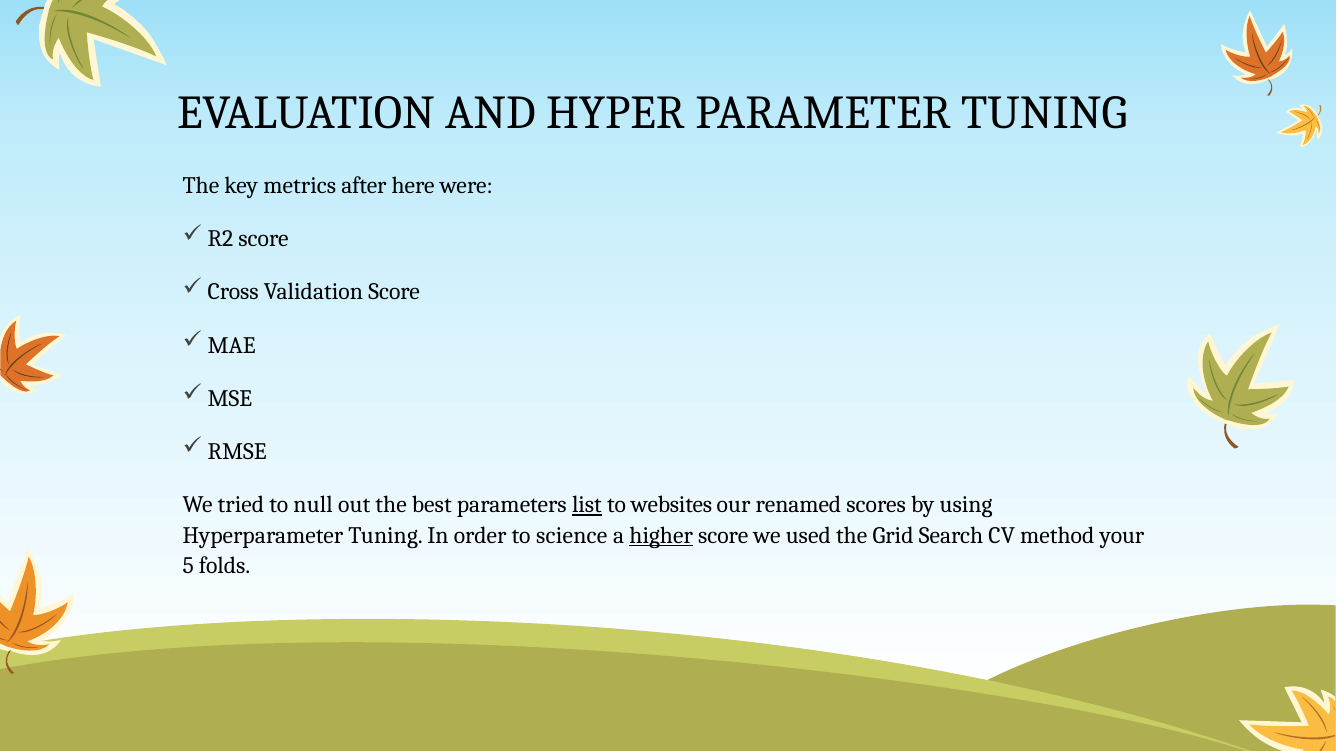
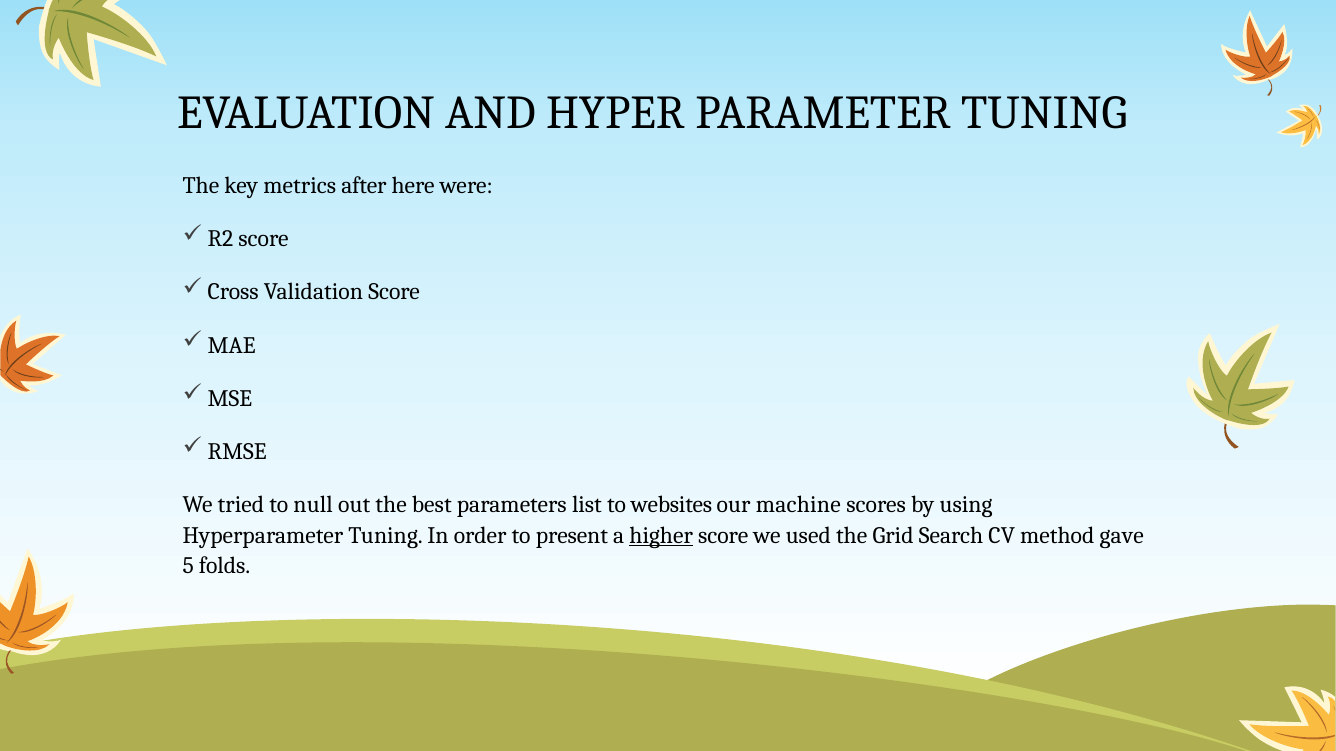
list underline: present -> none
renamed: renamed -> machine
science: science -> present
your: your -> gave
